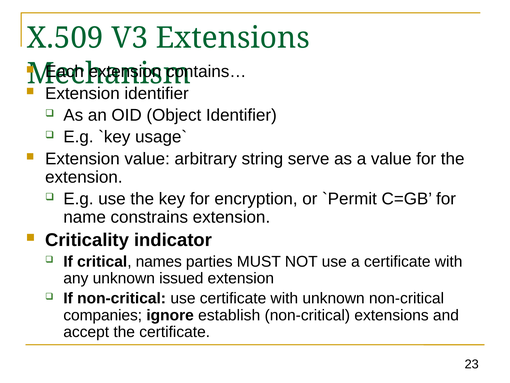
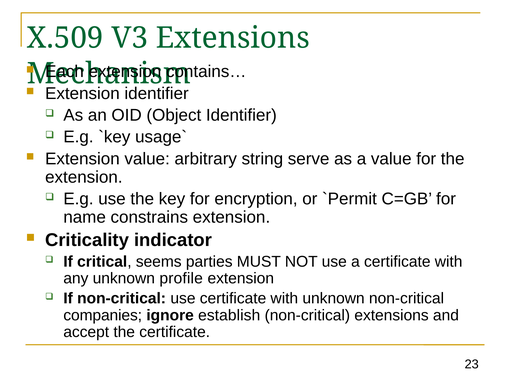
names: names -> seems
issued: issued -> profile
